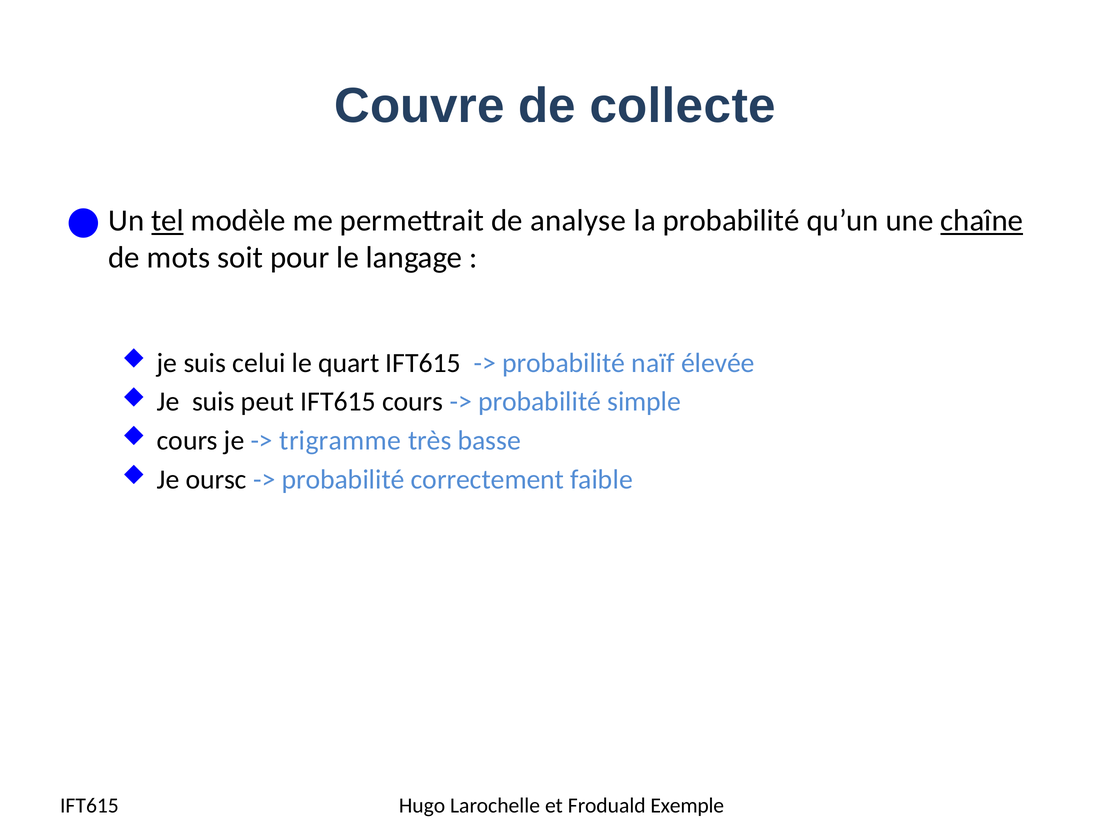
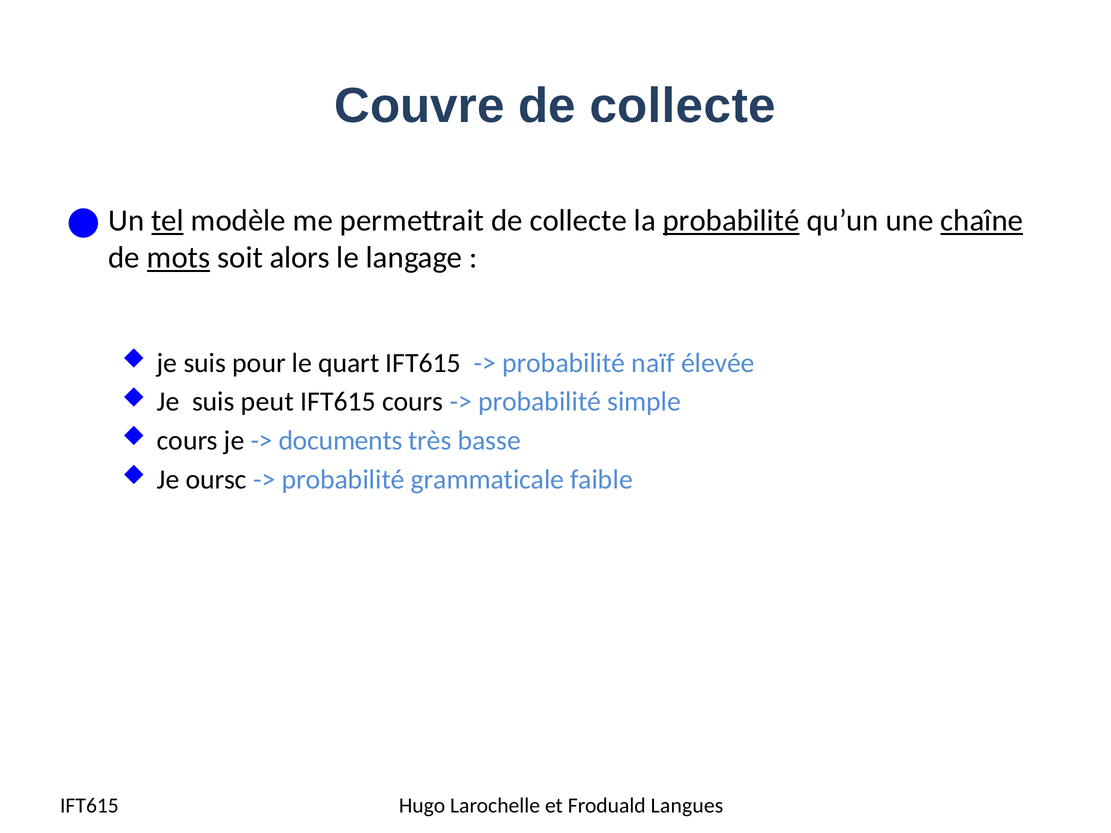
permettrait de analyse: analyse -> collecte
probabilité at (731, 221) underline: none -> present
mots underline: none -> present
pour: pour -> alors
celui: celui -> pour
trigramme: trigramme -> documents
correctement: correctement -> grammaticale
Exemple: Exemple -> Langues
